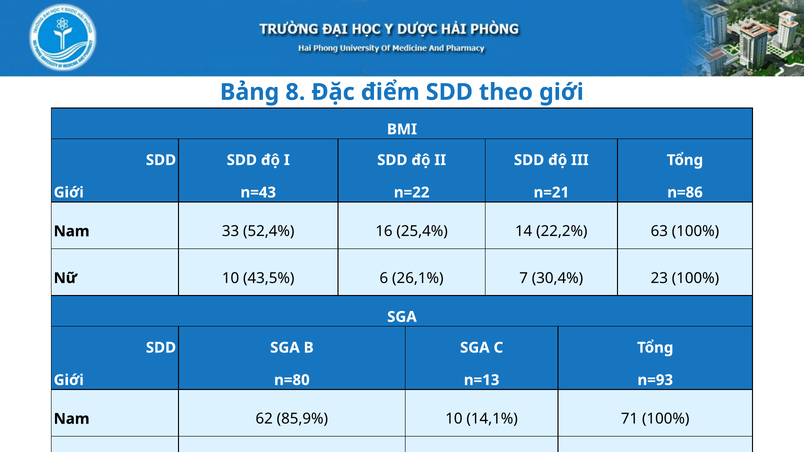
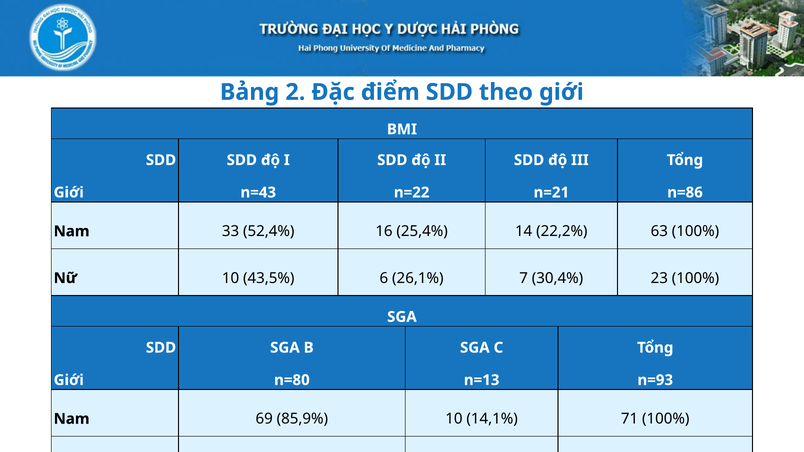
8: 8 -> 2
62: 62 -> 69
